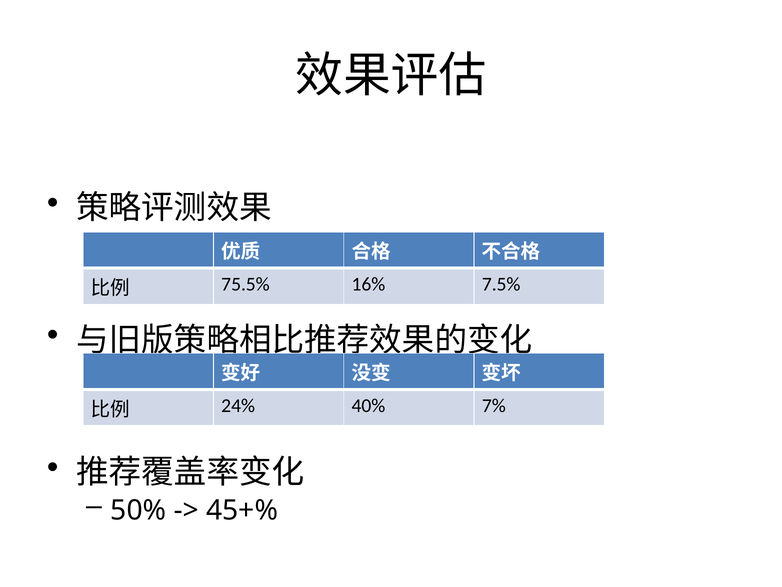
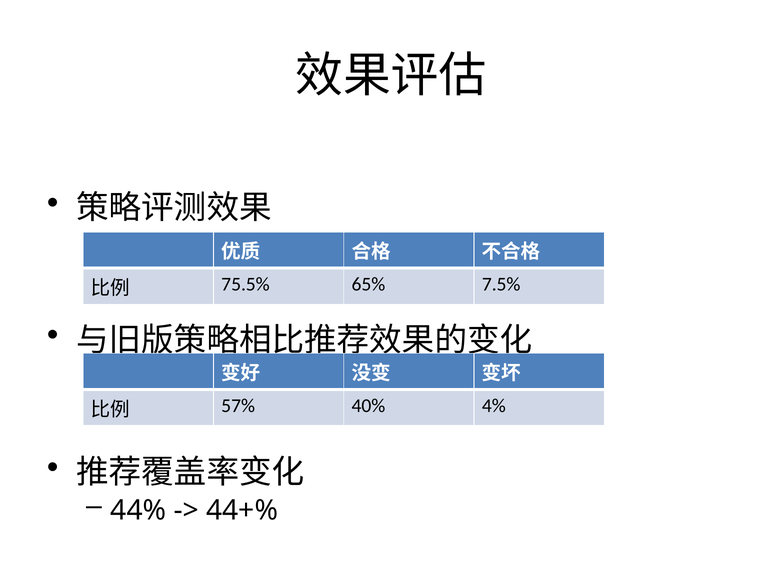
16%: 16% -> 65%
24%: 24% -> 57%
7%: 7% -> 4%
50%: 50% -> 44%
45+%: 45+% -> 44+%
